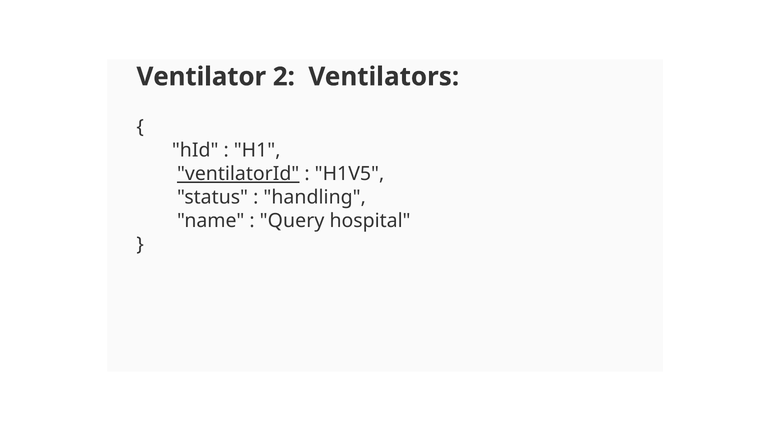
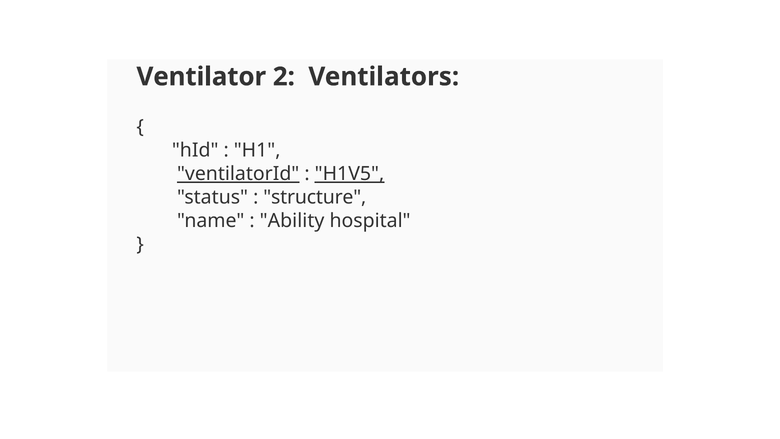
H1V5 underline: none -> present
handling: handling -> structure
Query: Query -> Ability
